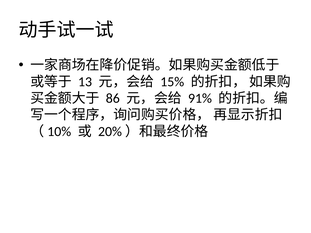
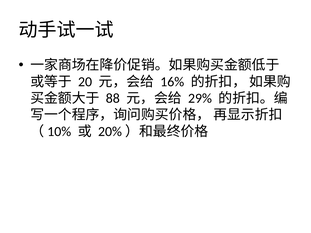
13: 13 -> 20
15%: 15% -> 16%
86: 86 -> 88
91%: 91% -> 29%
